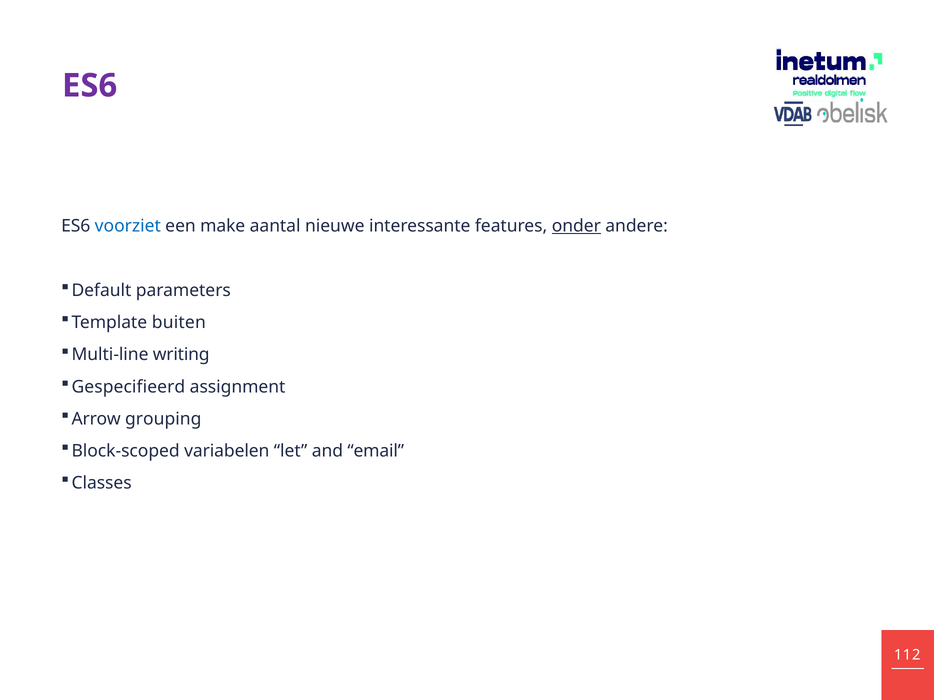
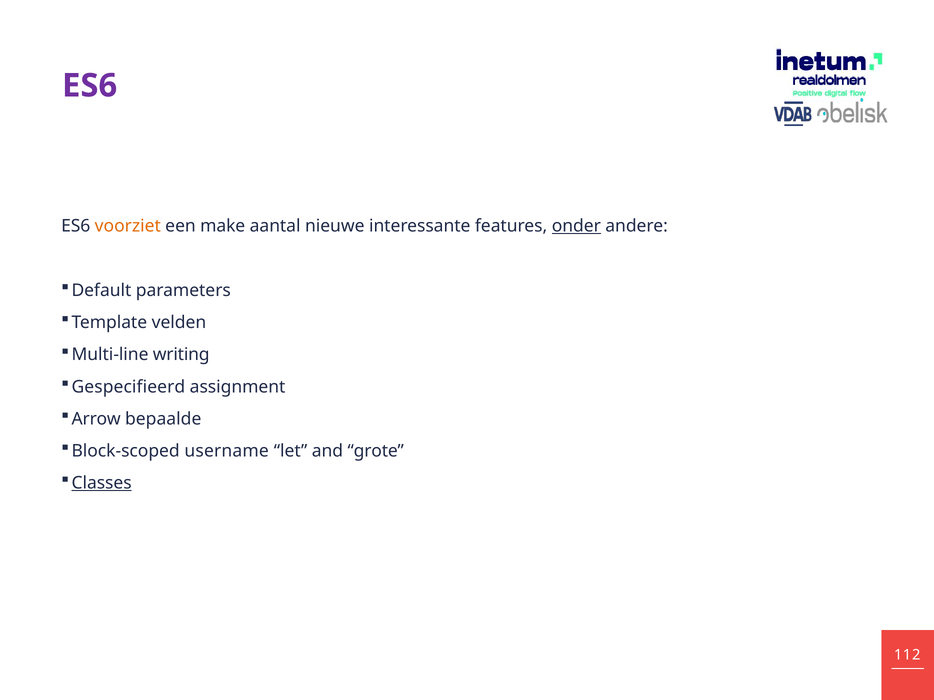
voorziet colour: blue -> orange
buiten: buiten -> velden
grouping: grouping -> bepaalde
variabelen: variabelen -> username
email: email -> grote
Classes underline: none -> present
